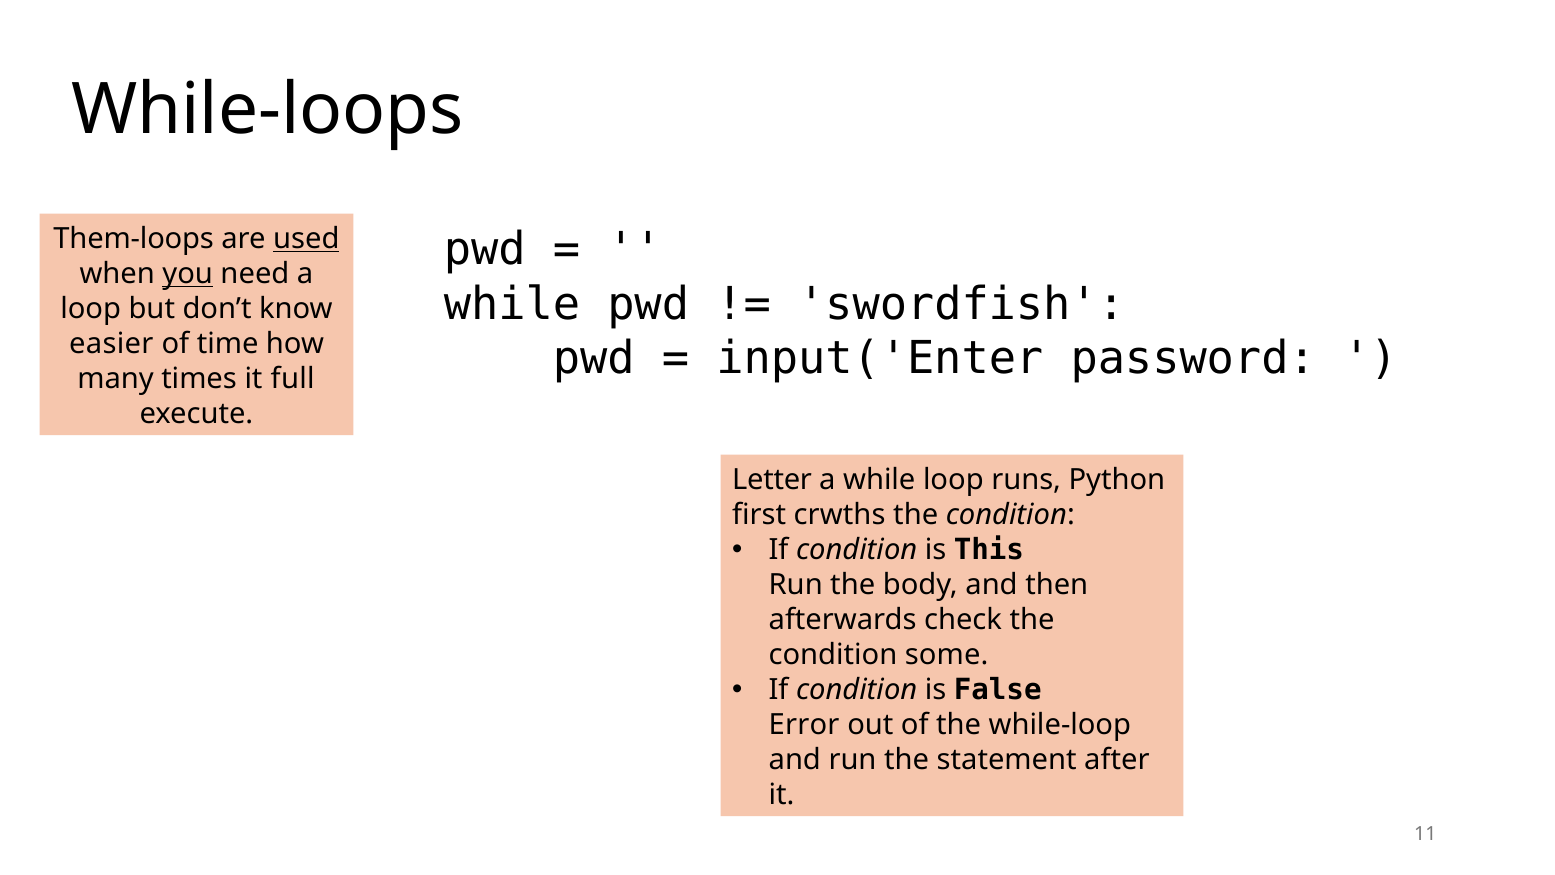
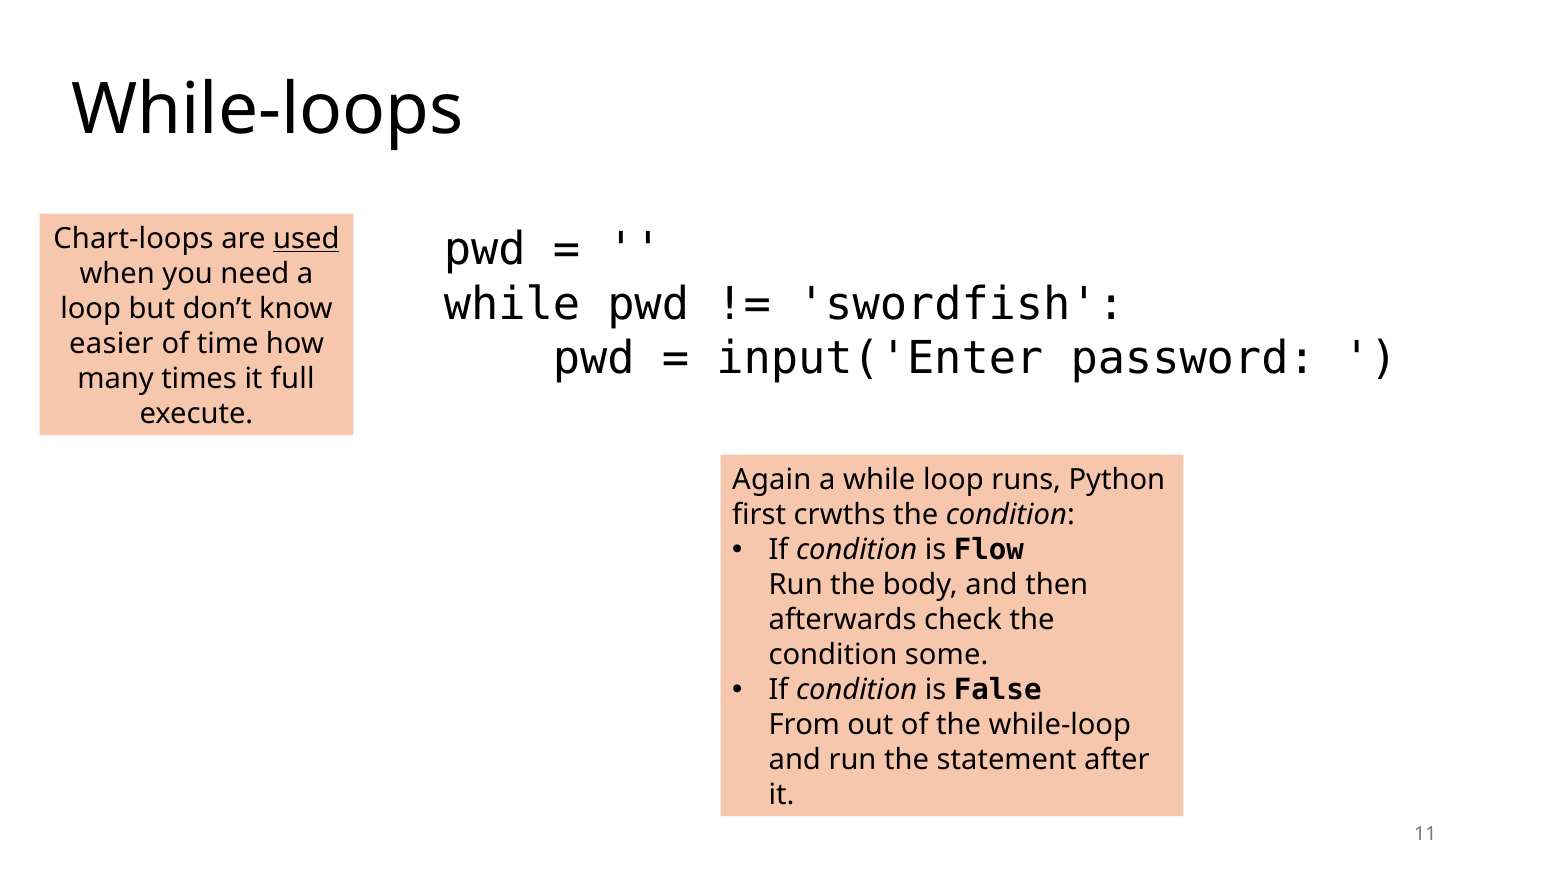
Them-loops: Them-loops -> Chart-loops
you underline: present -> none
Letter: Letter -> Again
This: This -> Flow
Error: Error -> From
